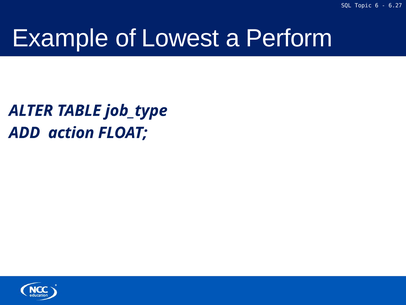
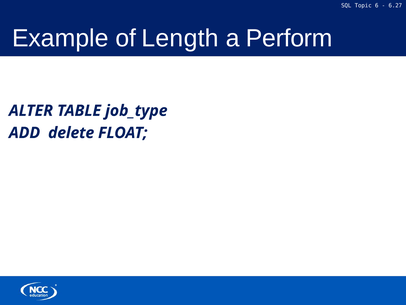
Lowest: Lowest -> Length
action: action -> delete
